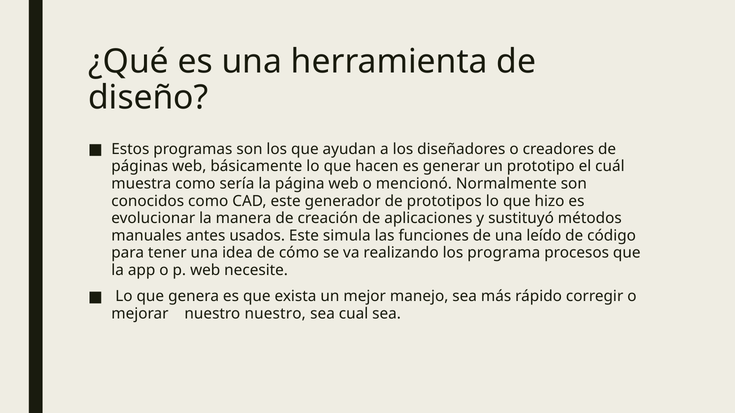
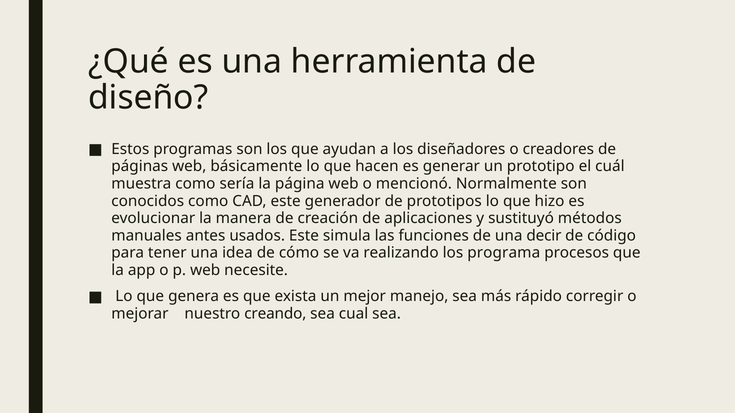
leído: leído -> decir
nuestro nuestro: nuestro -> creando
